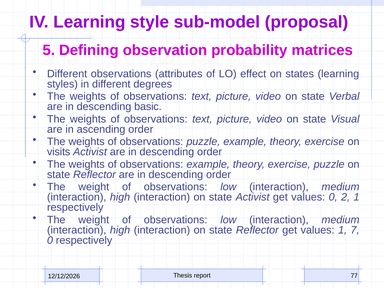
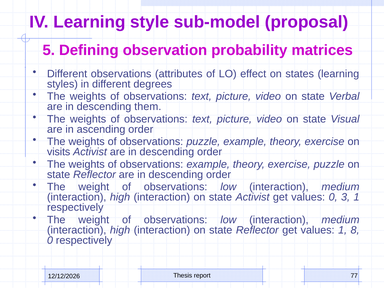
basic: basic -> them
2: 2 -> 3
7: 7 -> 8
